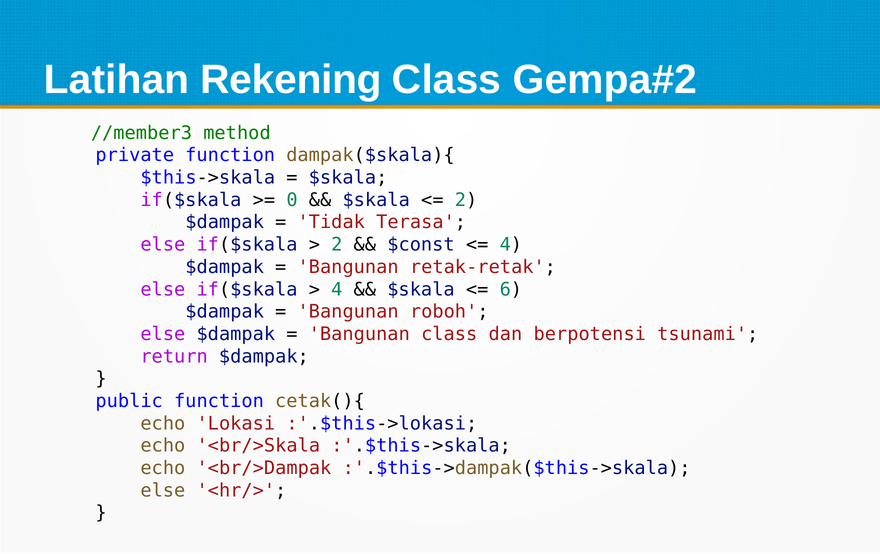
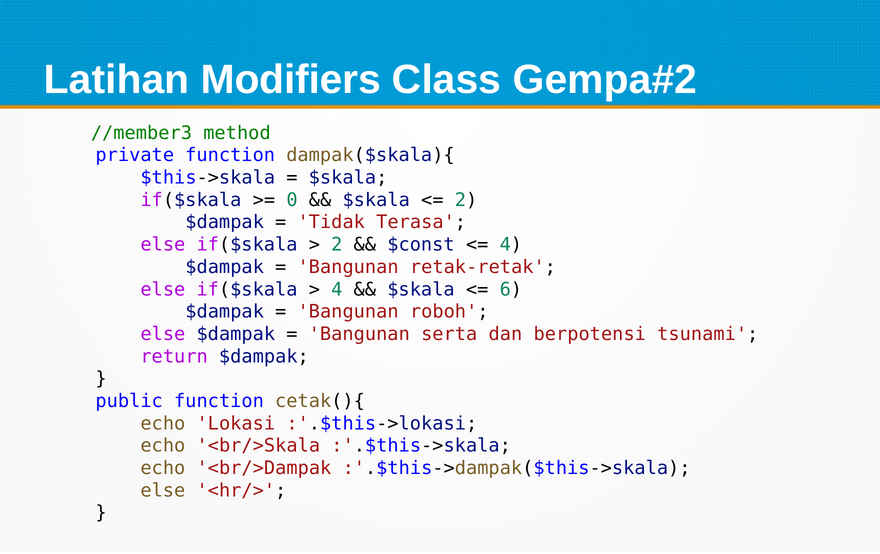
Rekening: Rekening -> Modifiers
Bangunan class: class -> serta
